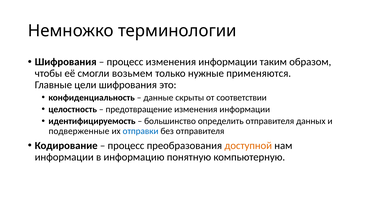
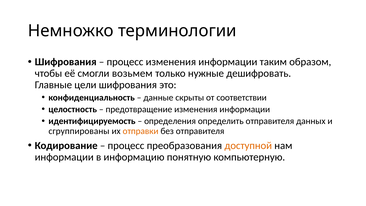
применяются: применяются -> дешифровать
большинство: большинство -> определения
подверженные: подверженные -> сгруппированы
отправки colour: blue -> orange
